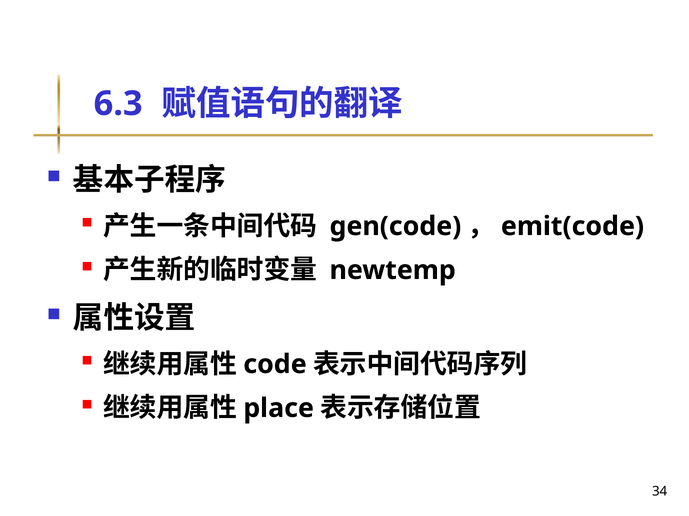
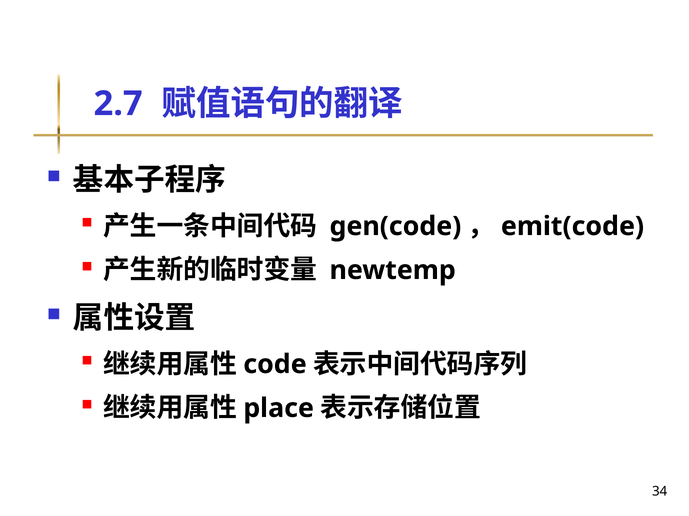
6.3: 6.3 -> 2.7
